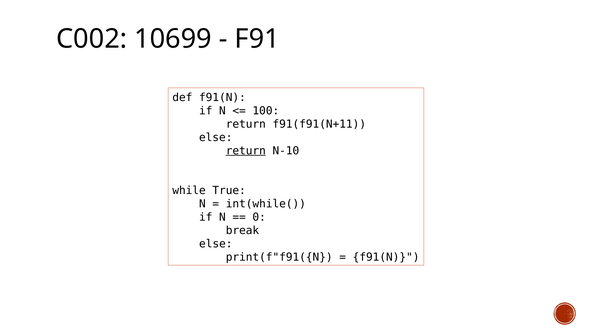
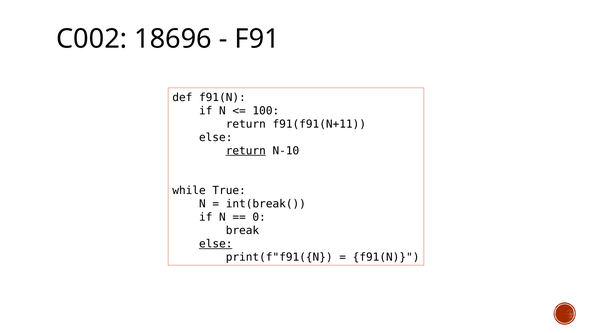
10699: 10699 -> 18696
int(while(: int(while( -> int(break(
else at (216, 244) underline: none -> present
